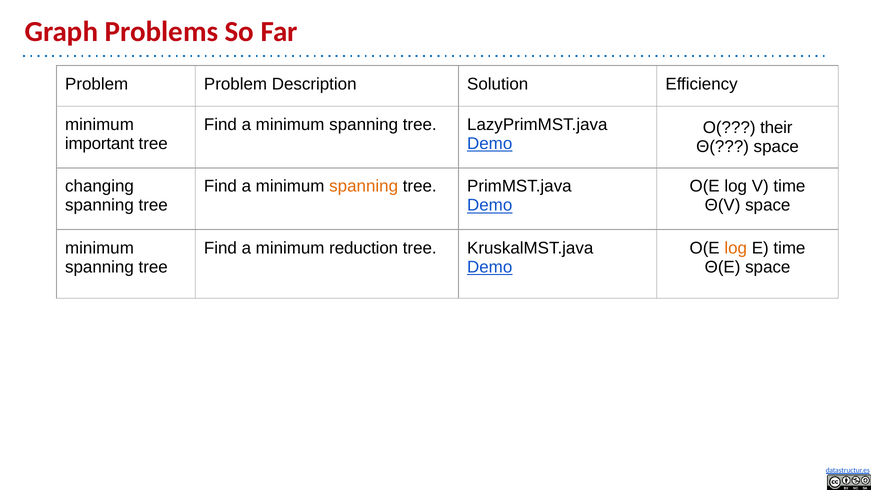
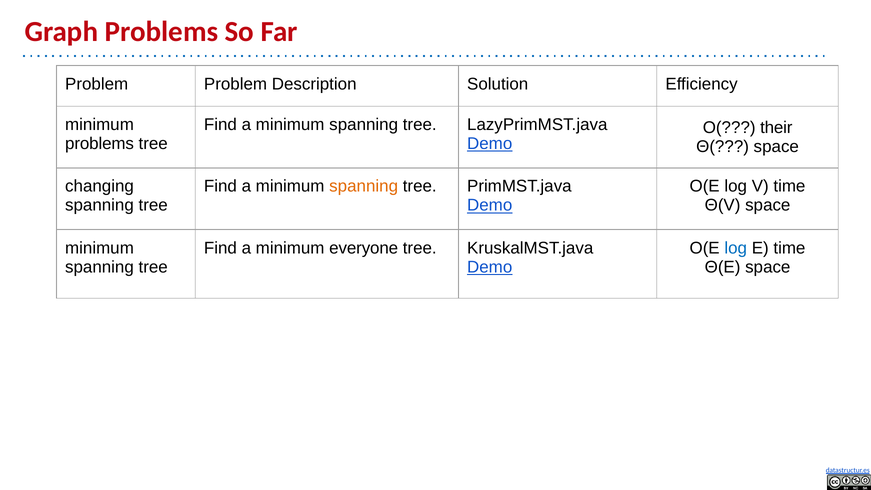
important at (100, 144): important -> problems
reduction: reduction -> everyone
log at (736, 248) colour: orange -> blue
